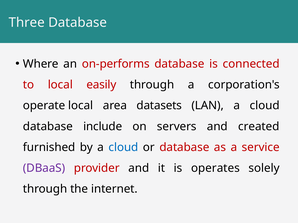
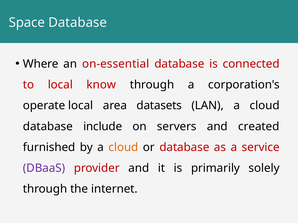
Three: Three -> Space
on-performs: on-performs -> on-essential
easily: easily -> know
cloud at (123, 148) colour: blue -> orange
operates: operates -> primarily
